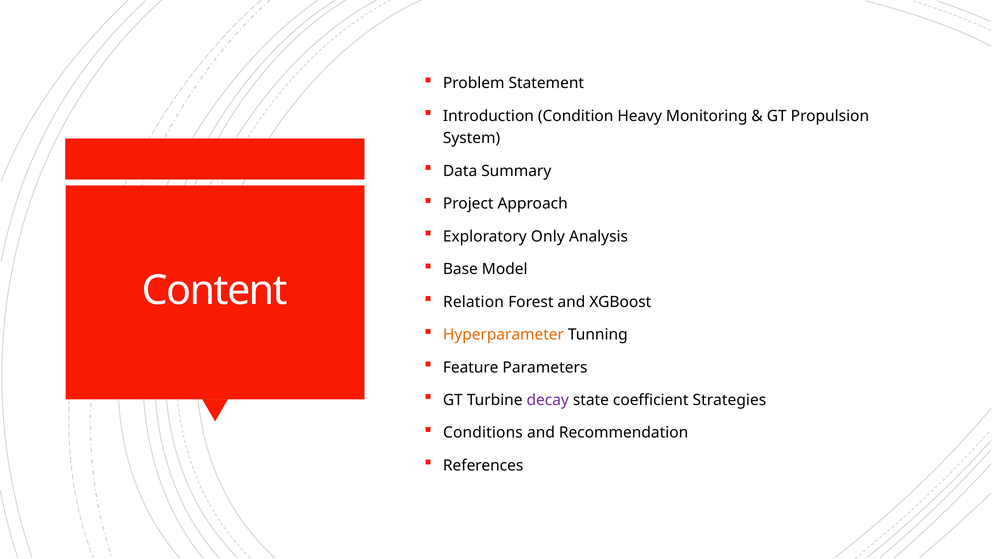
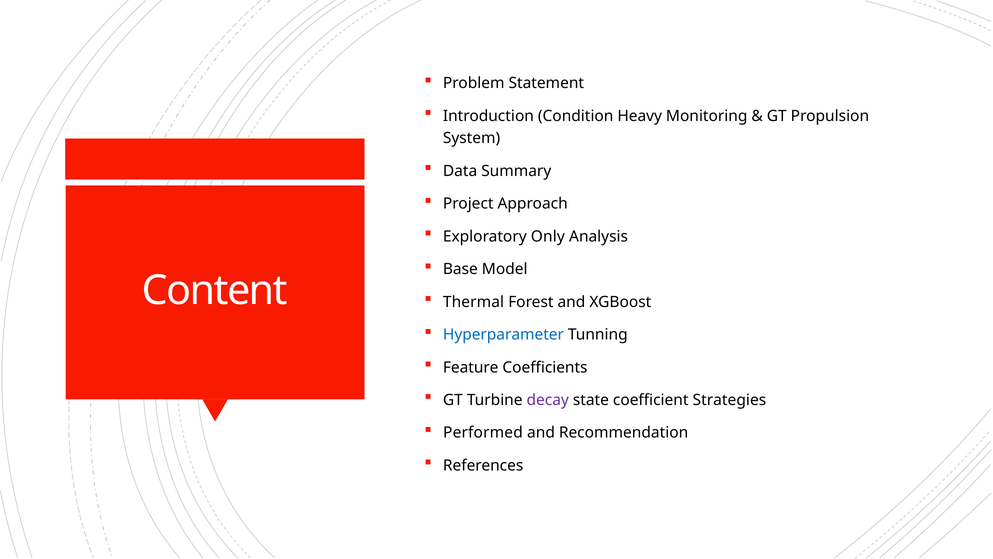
Relation: Relation -> Thermal
Hyperparameter colour: orange -> blue
Parameters: Parameters -> Coefficients
Conditions: Conditions -> Performed
